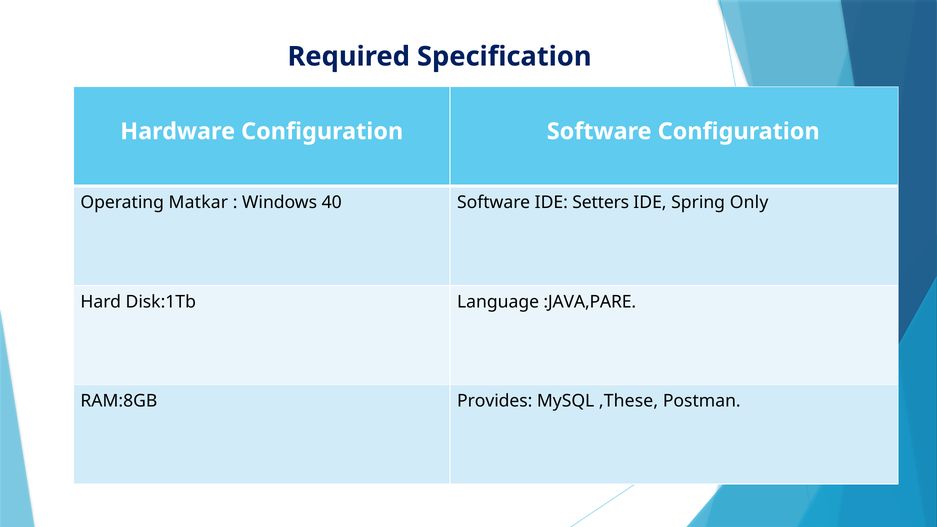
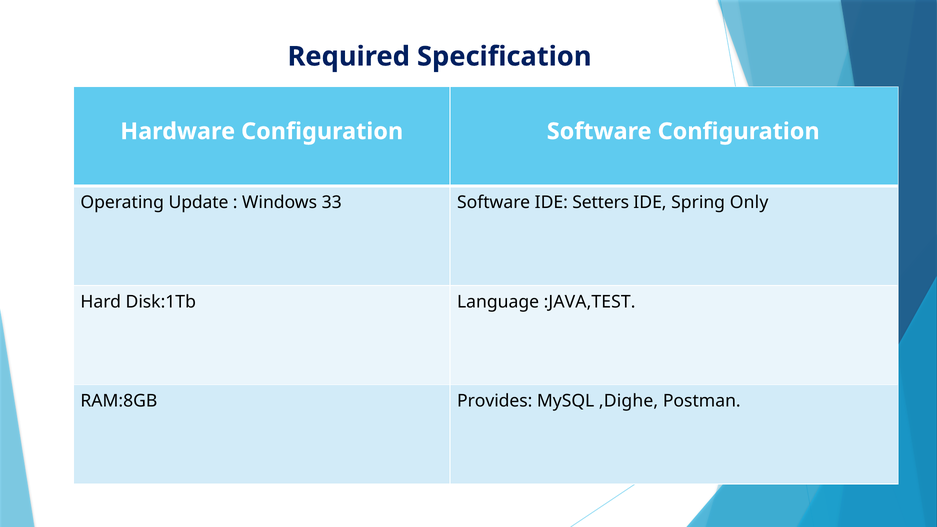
Matkar: Matkar -> Update
40: 40 -> 33
:JAVA,PARE: :JAVA,PARE -> :JAVA,TEST
,These: ,These -> ,Dighe
